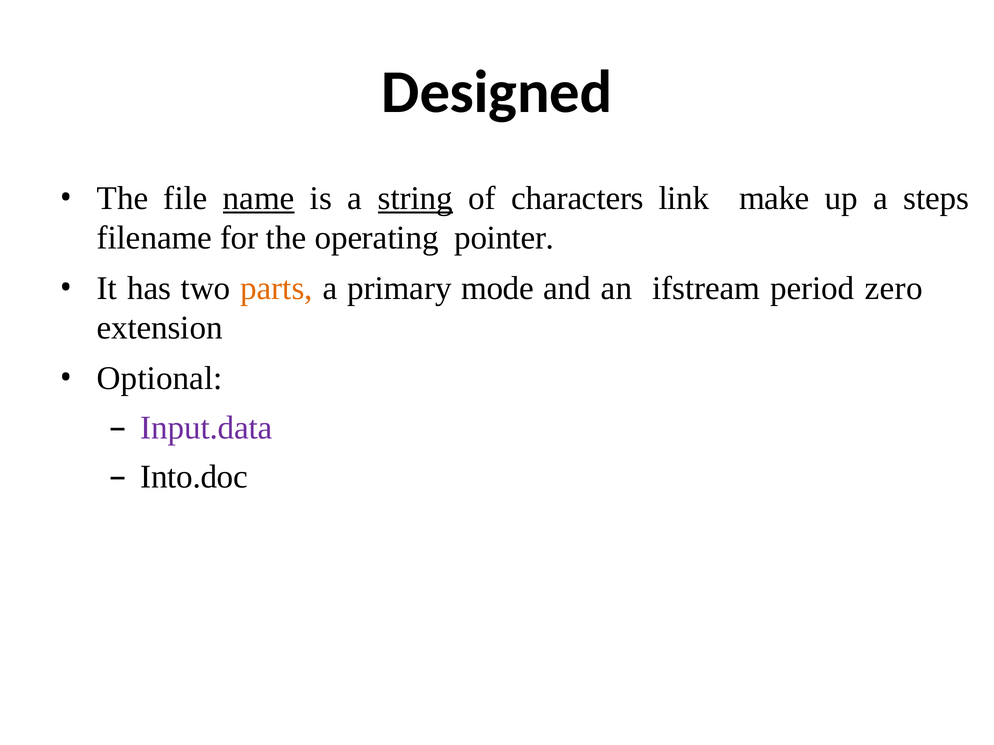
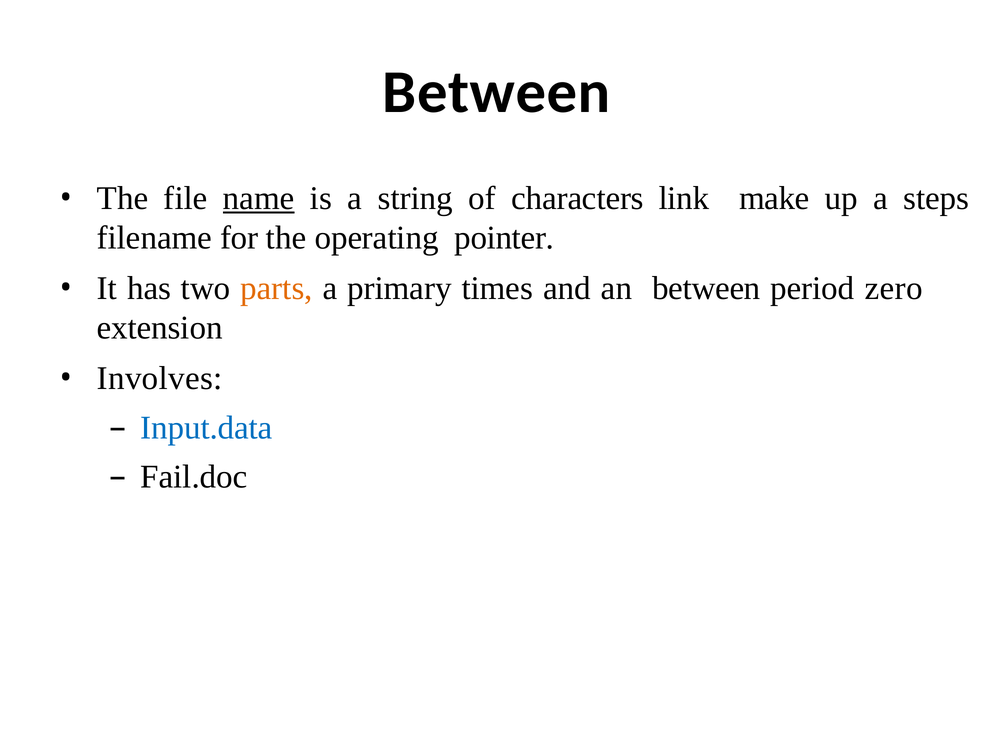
Designed at (497, 92): Designed -> Between
string underline: present -> none
mode: mode -> times
an ifstream: ifstream -> between
Optional: Optional -> Involves
Input.data colour: purple -> blue
Into.doc: Into.doc -> Fail.doc
